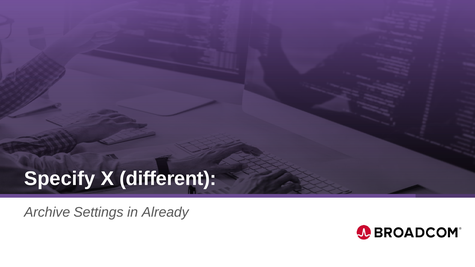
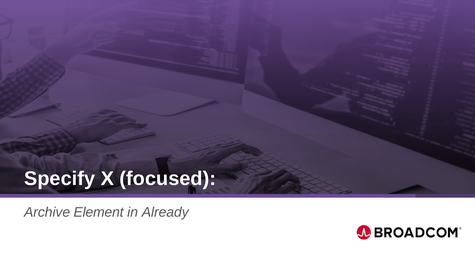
different: different -> focused
Settings: Settings -> Element
